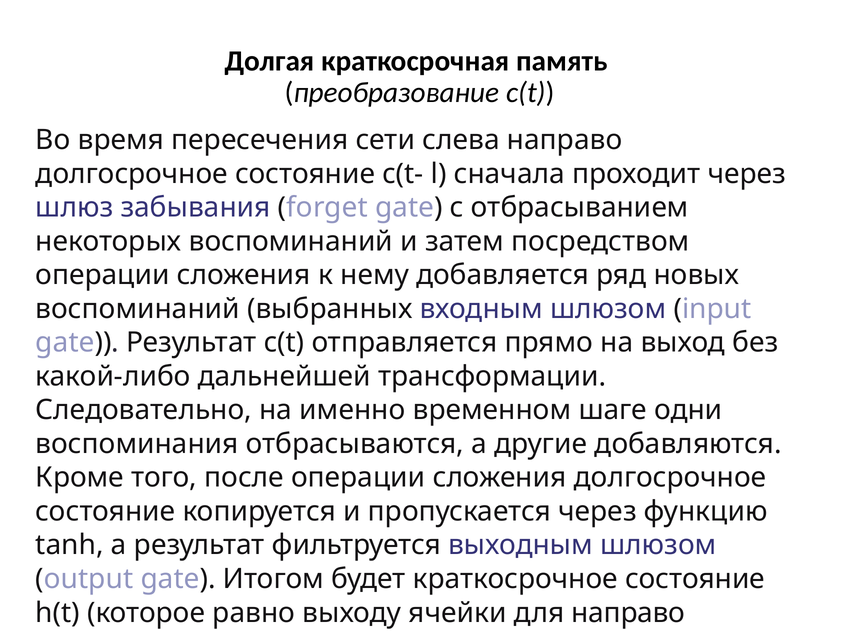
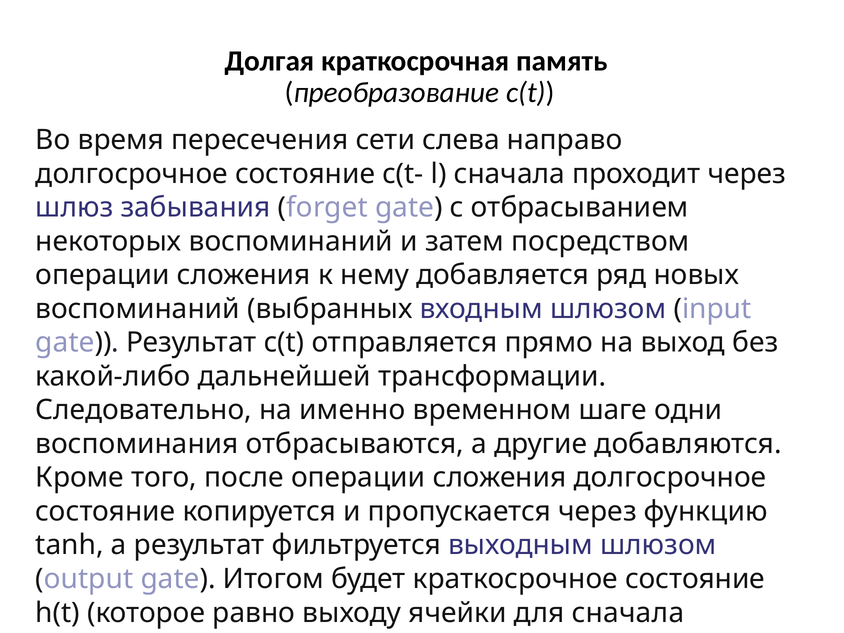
для направо: направо -> сначала
